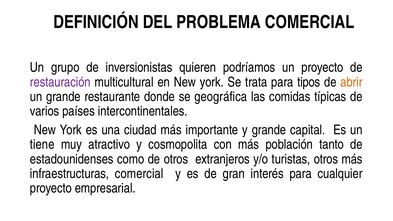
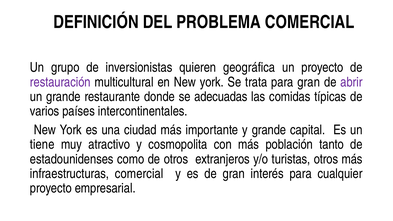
podríamos: podríamos -> geográfica
para tipos: tipos -> gran
abrir colour: orange -> purple
geográfica: geográfica -> adecuadas
